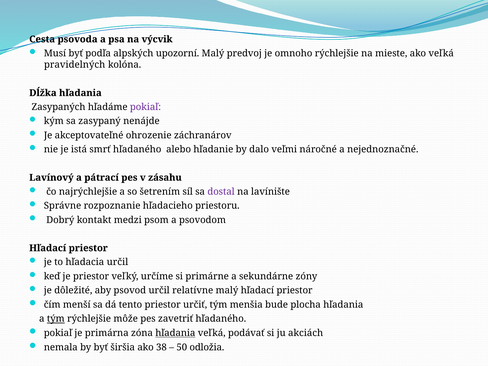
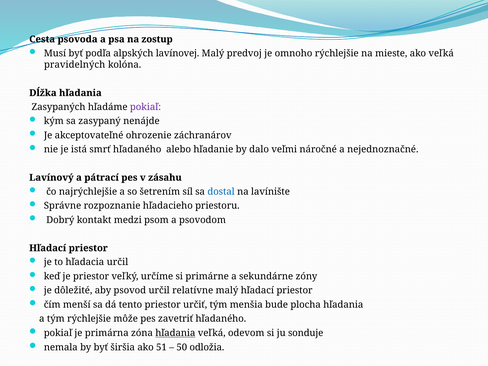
výcvik: výcvik -> zostup
upozorní: upozorní -> lavínovej
dostal colour: purple -> blue
tým at (56, 319) underline: present -> none
podávať: podávať -> odevom
akciách: akciách -> sonduje
38: 38 -> 51
